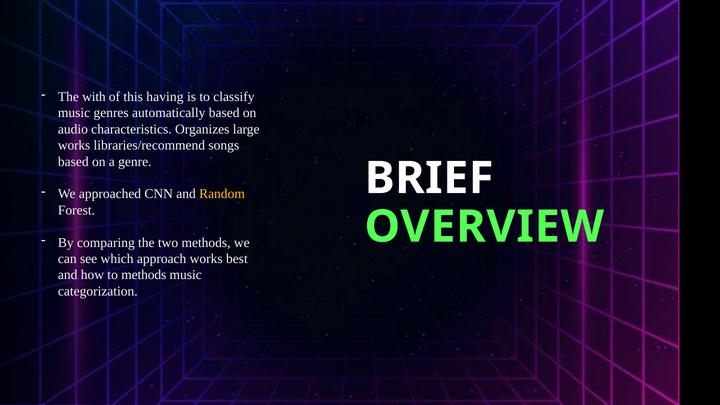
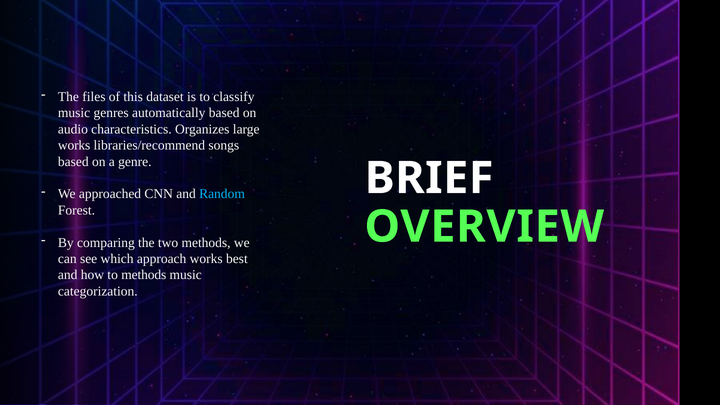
with: with -> files
having: having -> dataset
Random colour: yellow -> light blue
